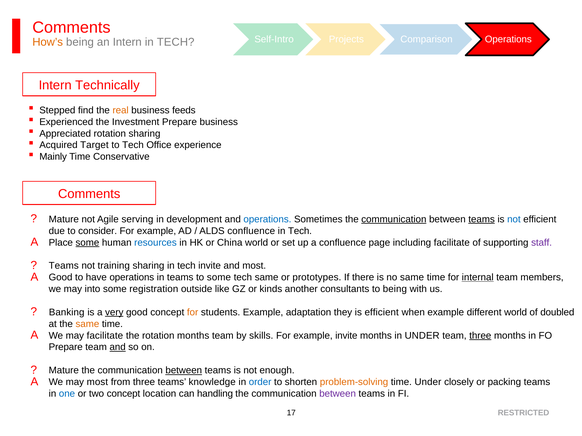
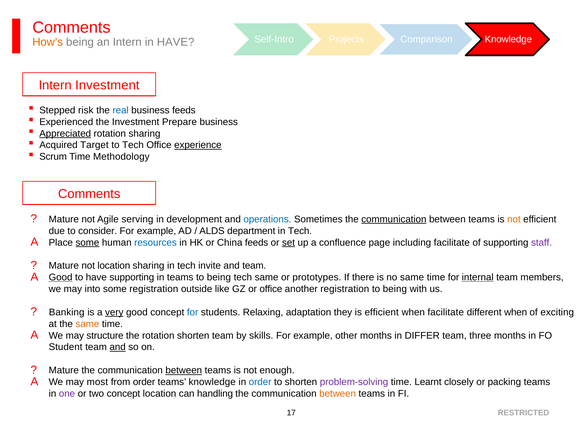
Operations at (508, 39): Operations -> Knowledge
Intern in TECH: TECH -> HAVE
Intern Technically: Technically -> Investment
find: find -> risk
real colour: orange -> blue
Appreciated underline: none -> present
experience underline: none -> present
Mainly: Mainly -> Scrum
Conservative: Conservative -> Methodology
teams at (482, 219) underline: present -> none
not at (514, 219) colour: blue -> orange
ALDS confluence: confluence -> department
China world: world -> feeds
set underline: none -> present
Teams at (64, 266): Teams -> Mature
not training: training -> location
and most: most -> team
Good at (61, 278) underline: none -> present
have operations: operations -> supporting
teams to some: some -> being
or kinds: kinds -> office
another consultants: consultants -> registration
for at (193, 313) colour: orange -> blue
students Example: Example -> Relaxing
when example: example -> facilitate
different world: world -> when
doubled: doubled -> exciting
may facilitate: facilitate -> structure
rotation months: months -> shorten
example invite: invite -> other
in UNDER: UNDER -> DIFFER
three at (480, 336) underline: present -> none
Prepare at (66, 348): Prepare -> Student
from three: three -> order
problem-solving colour: orange -> purple
time Under: Under -> Learnt
one colour: blue -> purple
between at (338, 394) colour: purple -> orange
